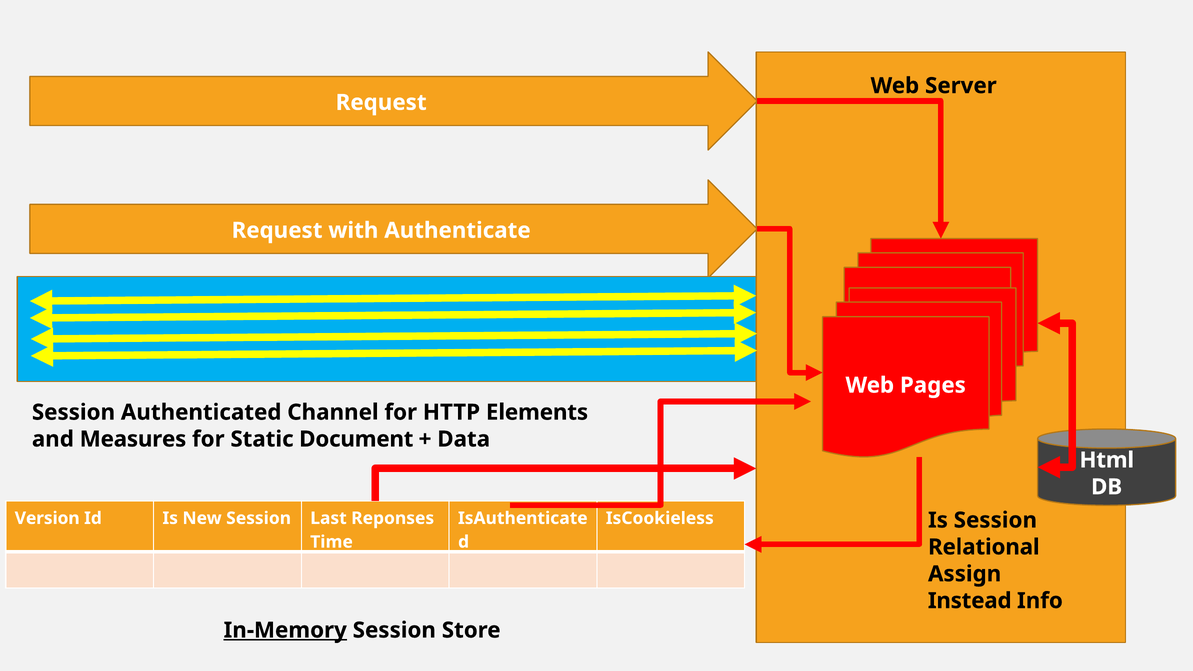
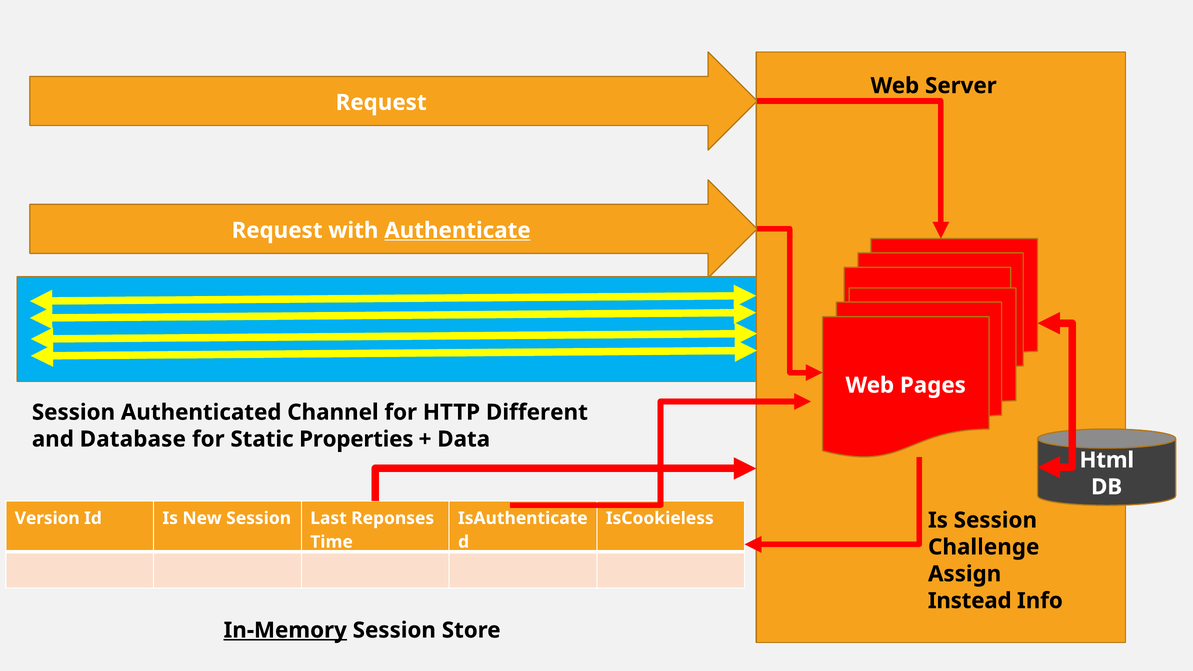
Authenticate underline: none -> present
Elements: Elements -> Different
Measures: Measures -> Database
Document: Document -> Properties
Relational: Relational -> Challenge
